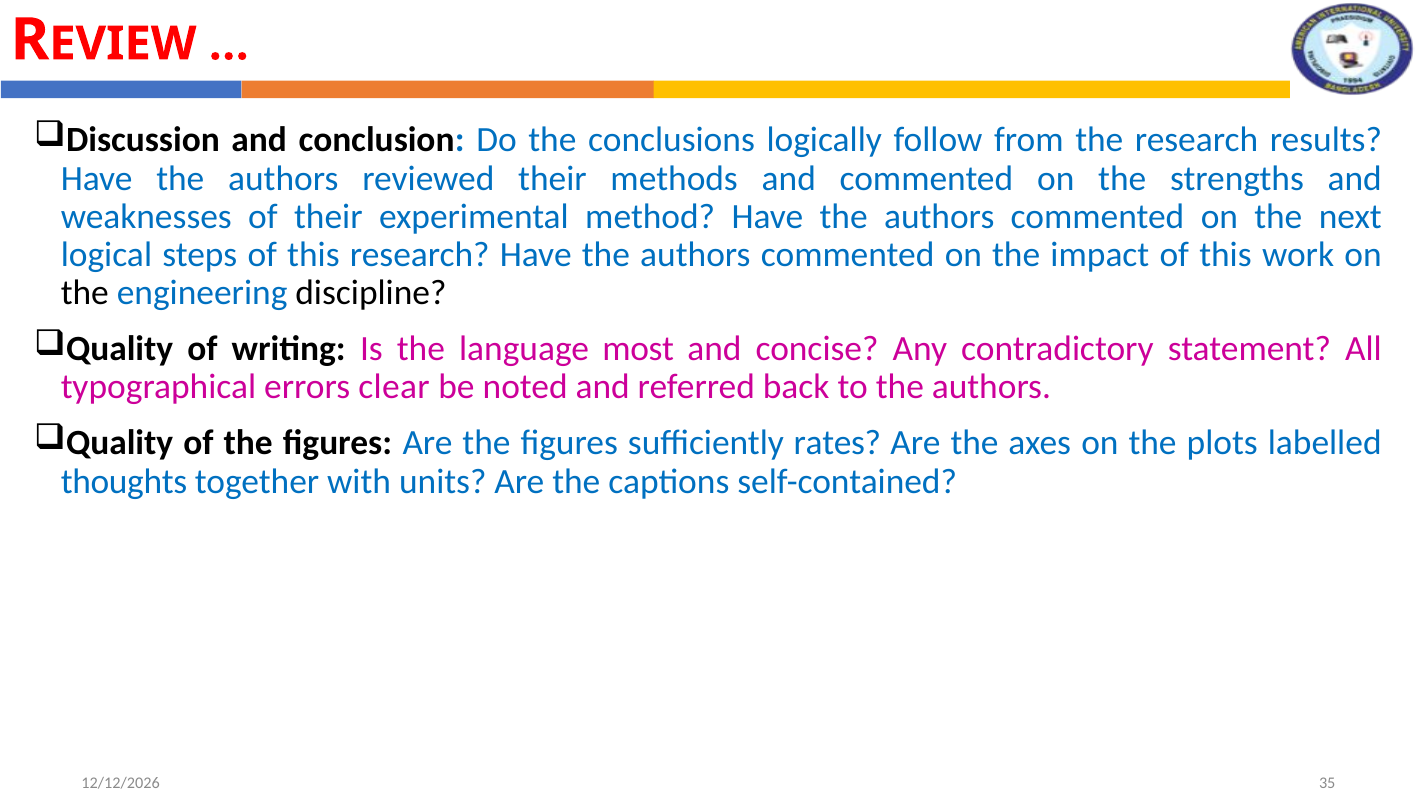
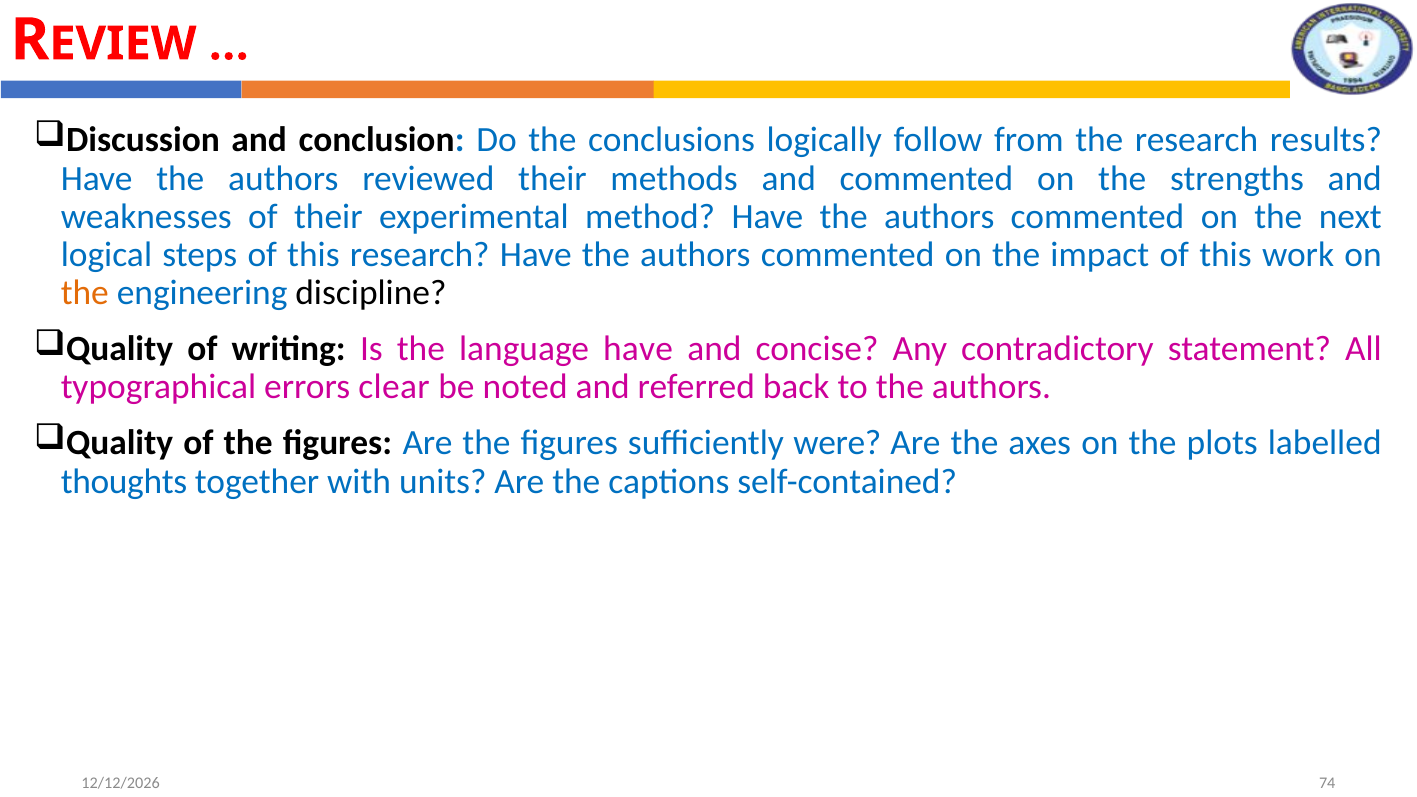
the at (85, 293) colour: black -> orange
language most: most -> have
rates: rates -> were
35: 35 -> 74
